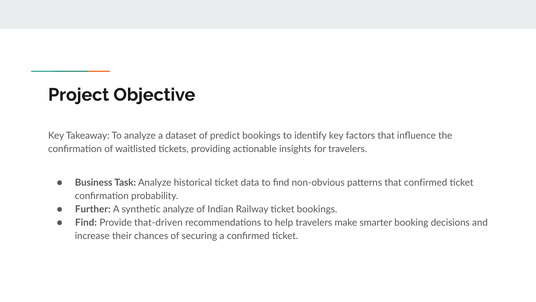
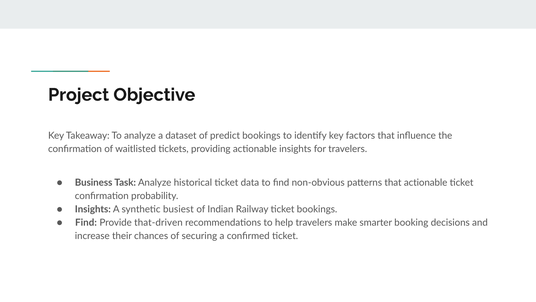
that confirmed: confirmed -> actionable
Further at (93, 209): Further -> Insights
synthetic analyze: analyze -> busiest
